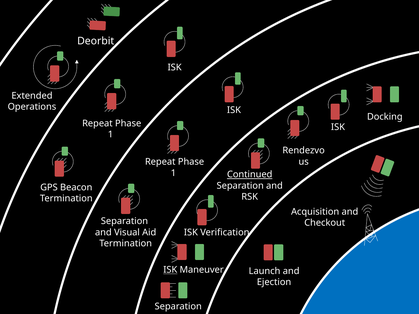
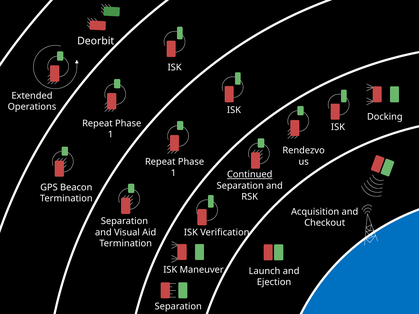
ISK at (170, 270) underline: present -> none
